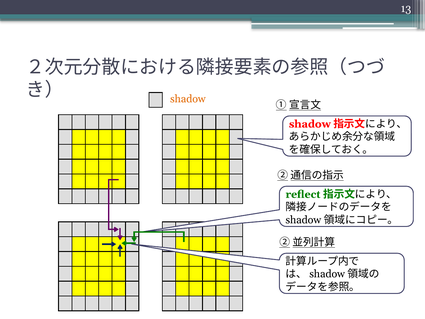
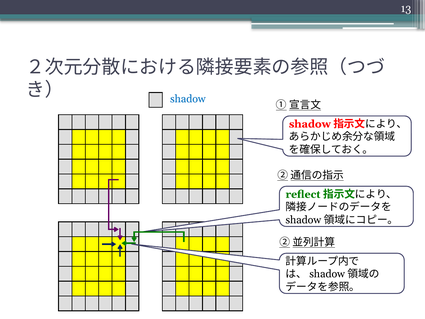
shadow colour: orange -> blue
